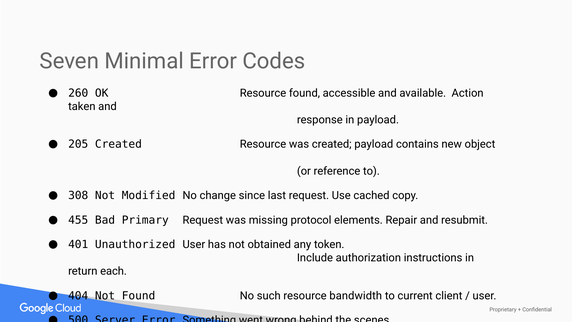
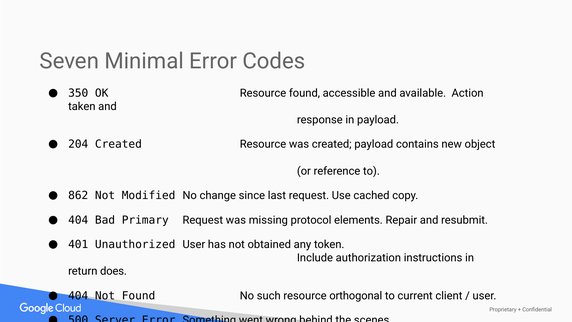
260: 260 -> 350
205: 205 -> 204
308: 308 -> 862
455 at (78, 220): 455 -> 404
each: each -> does
bandwidth: bandwidth -> orthogonal
